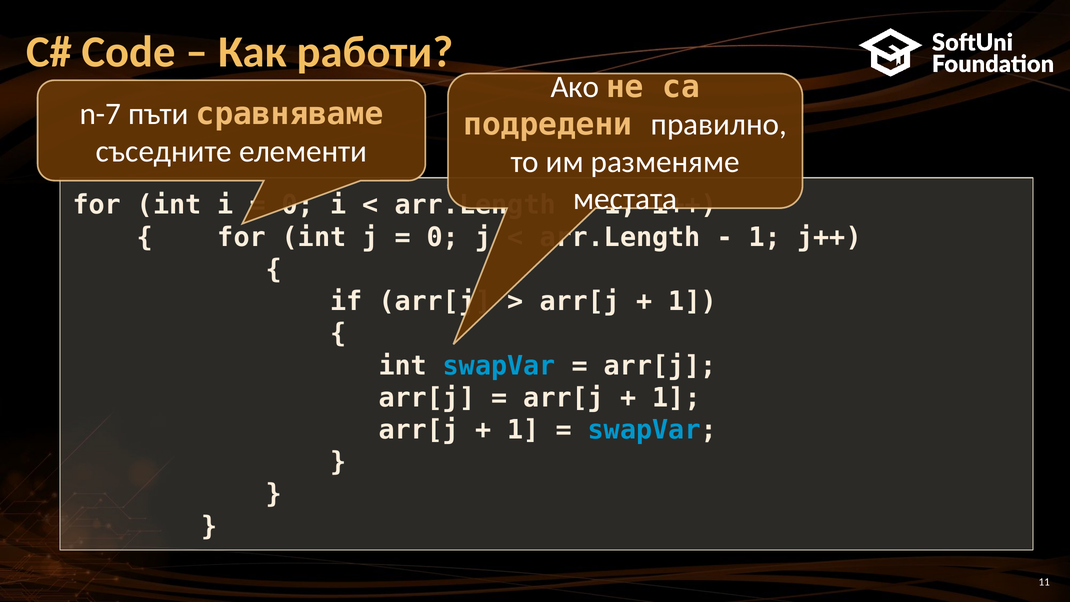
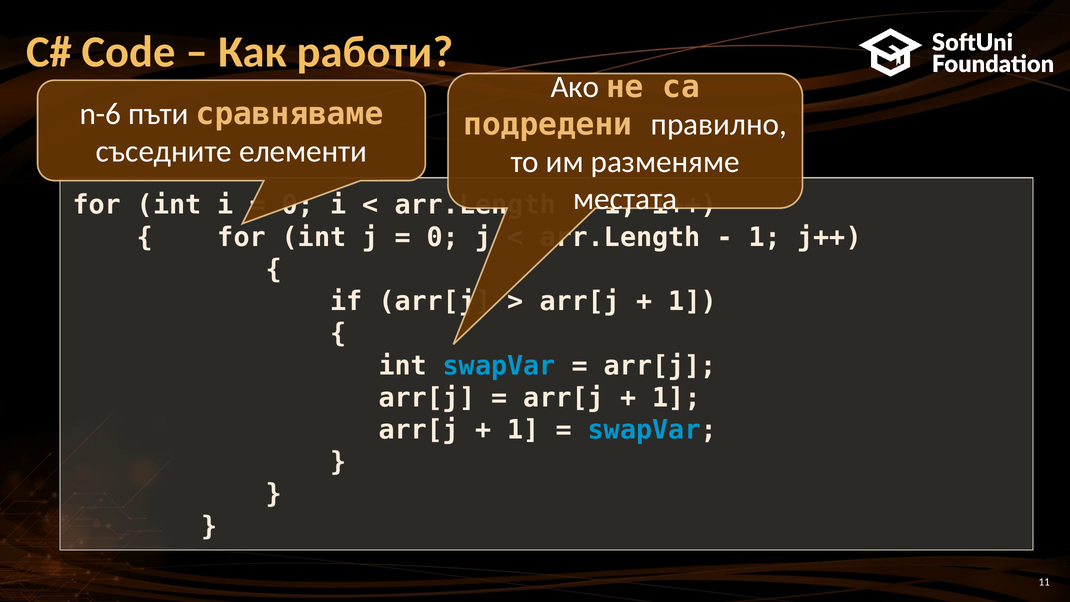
n-7: n-7 -> n-6
